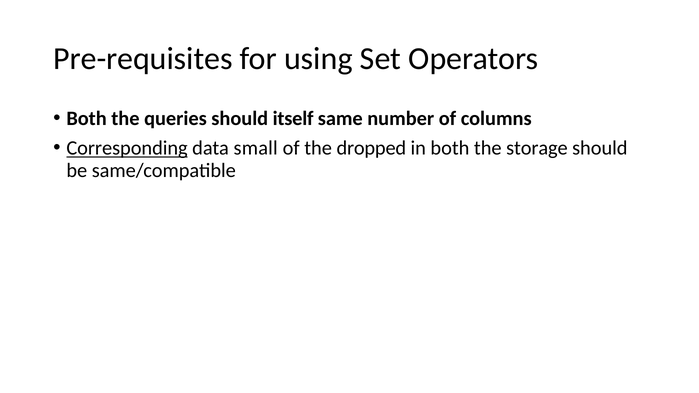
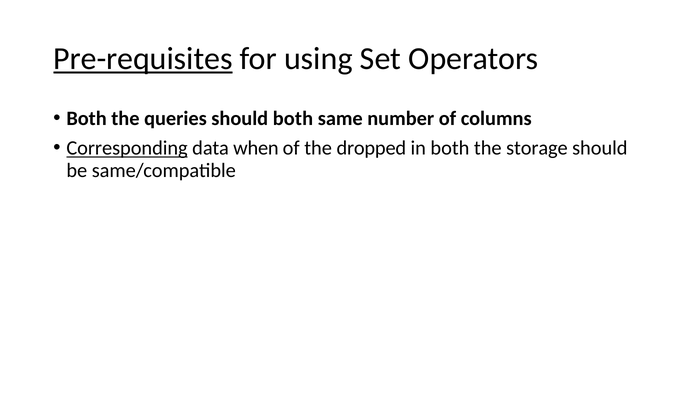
Pre-requisites underline: none -> present
should itself: itself -> both
small: small -> when
